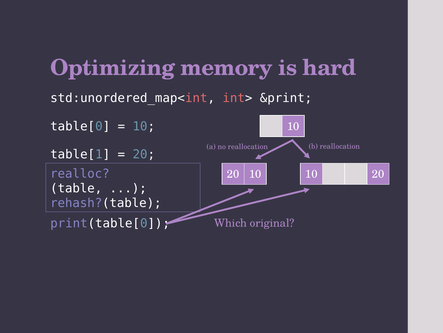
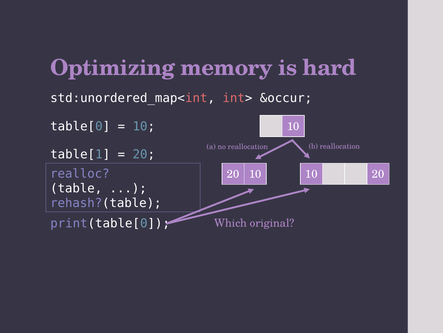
&print: &print -> &occur
